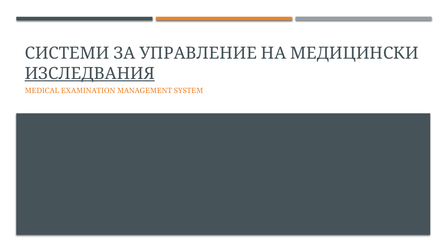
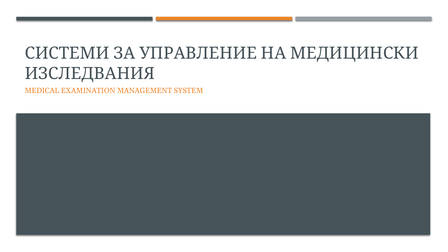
ИЗСЛЕДВАНИЯ underline: present -> none
